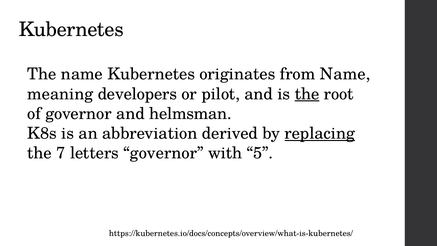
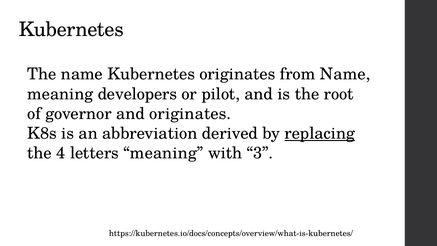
the at (307, 94) underline: present -> none
and helmsman: helmsman -> originates
7: 7 -> 4
letters governor: governor -> meaning
5: 5 -> 3
